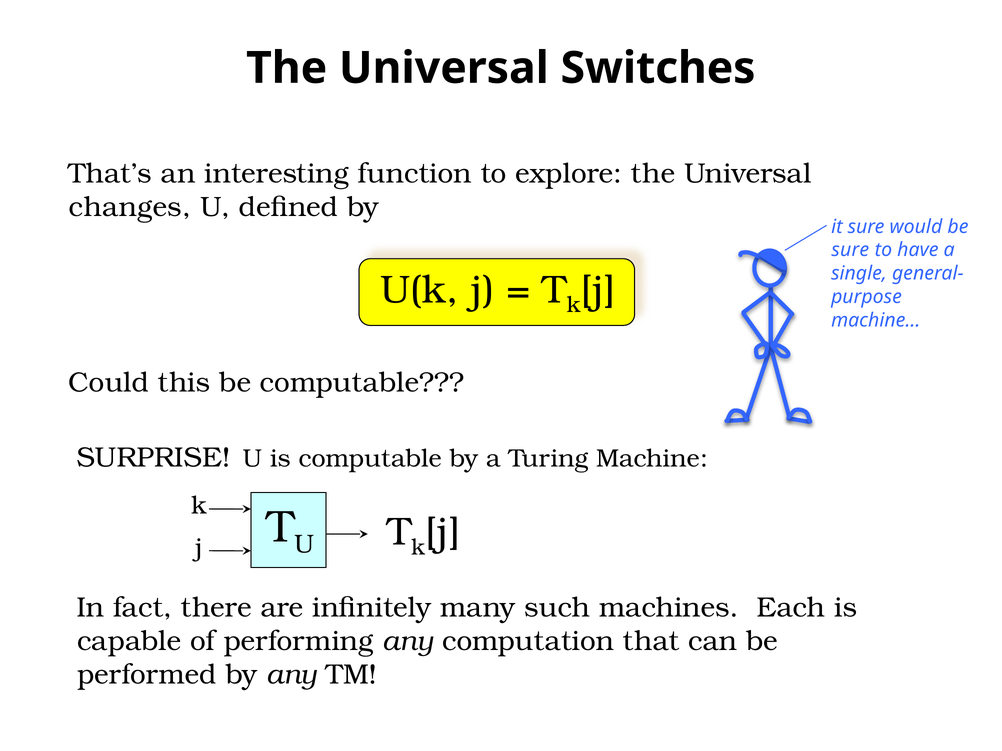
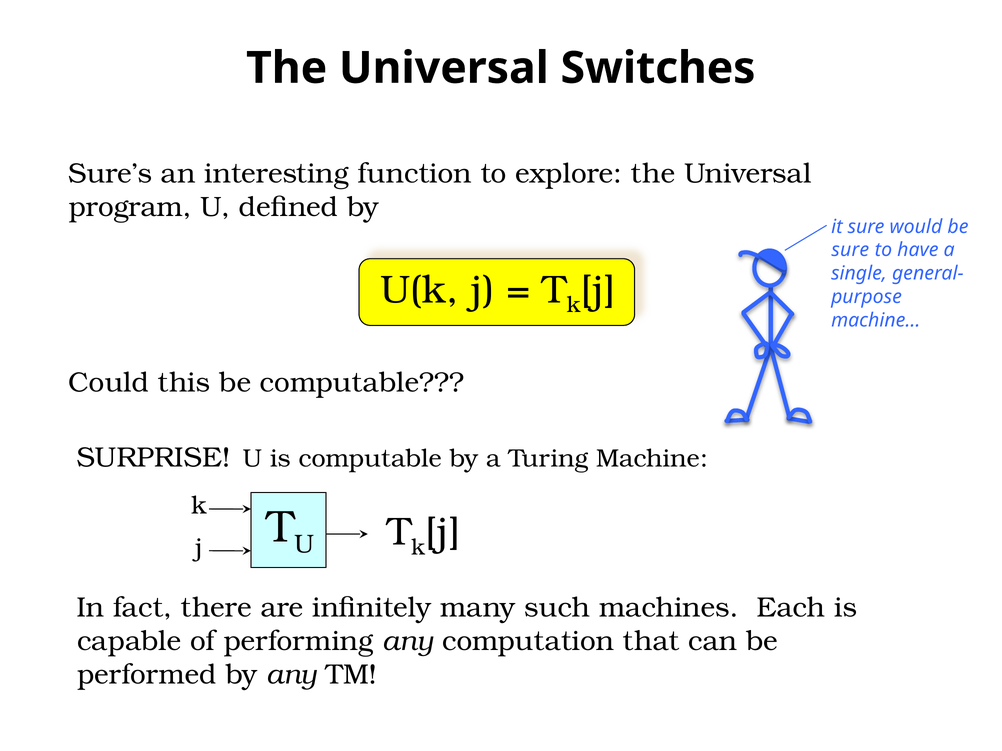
That’s: That’s -> Sure’s
changes: changes -> program
